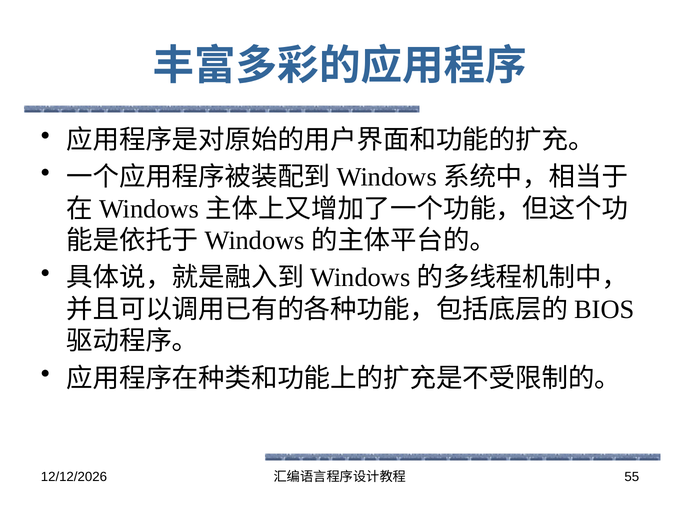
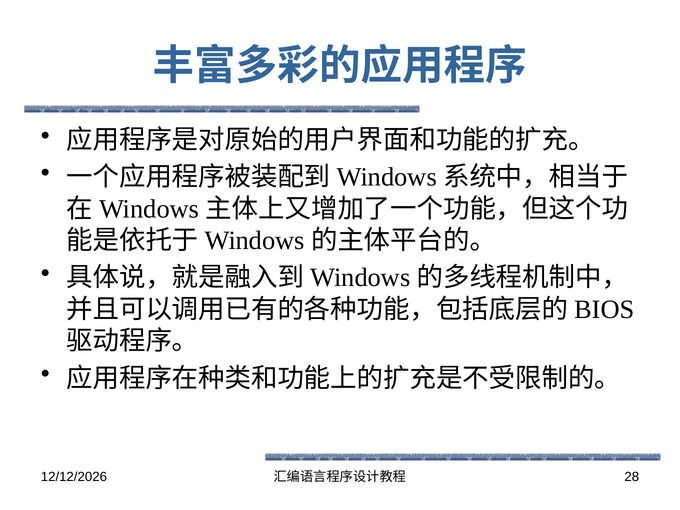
55: 55 -> 28
